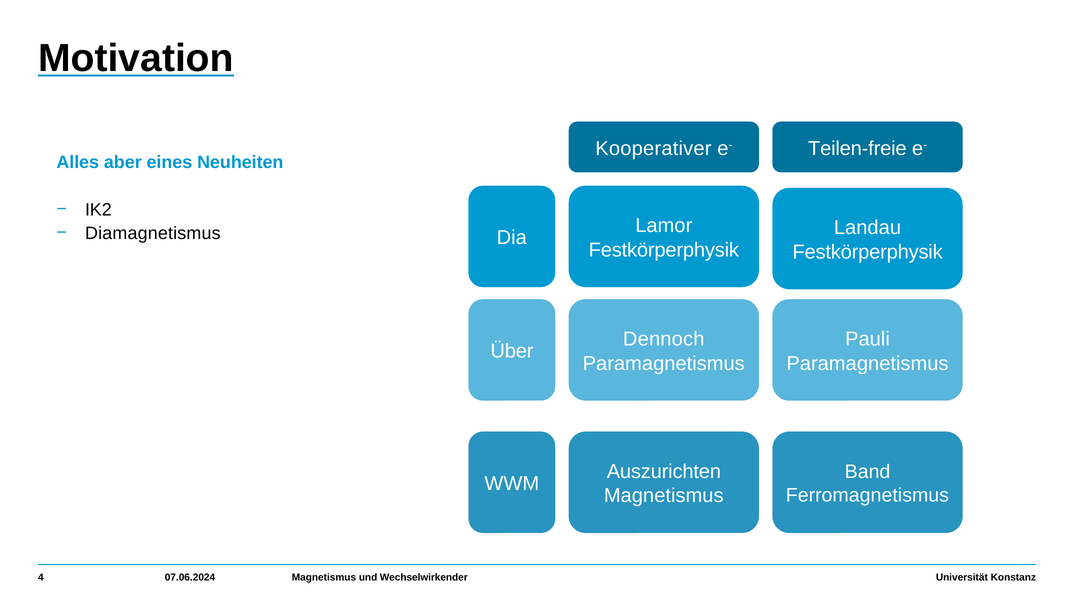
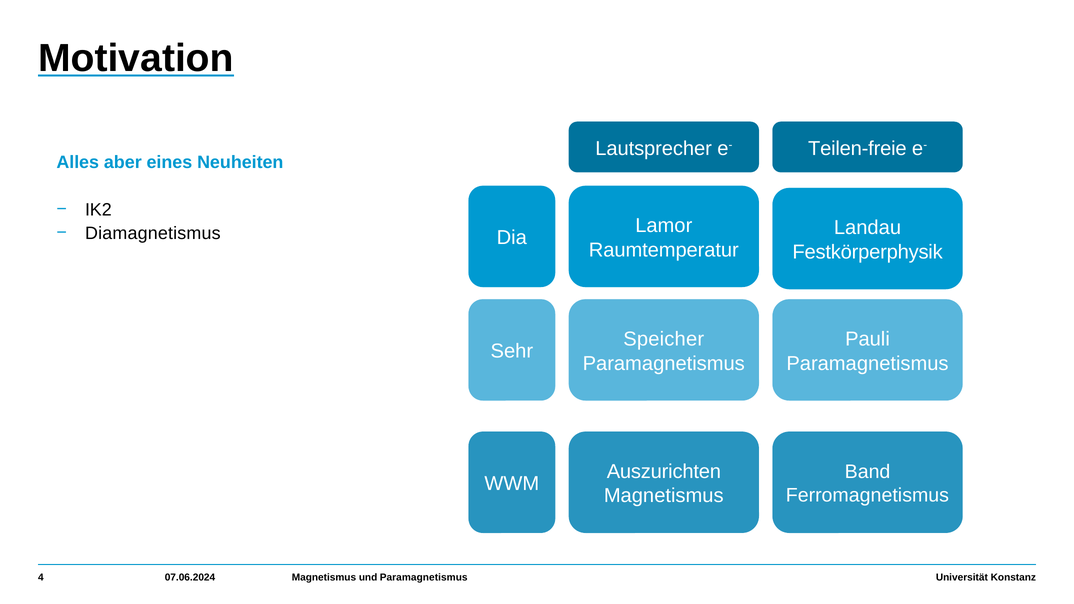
Kooperativer at (653, 148): Kooperativer -> Lautsprecher
Festkörperphysik at (664, 250): Festkörperphysik -> Raumtemperatur
Dennoch at (664, 339): Dennoch -> Speicher
Über: Über -> Sehr
und Wechselwirkender: Wechselwirkender -> Paramagnetismus
